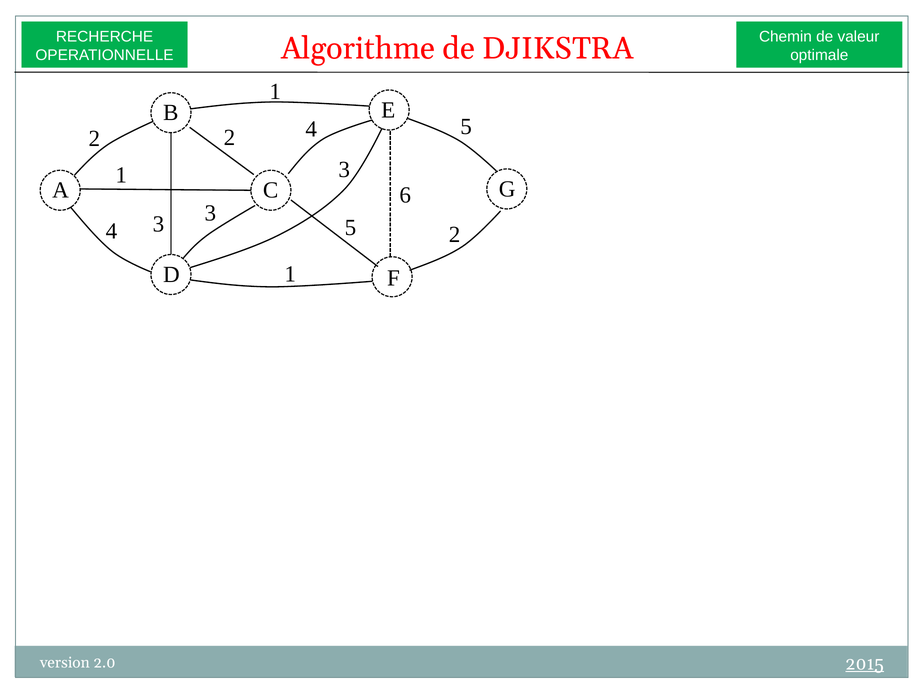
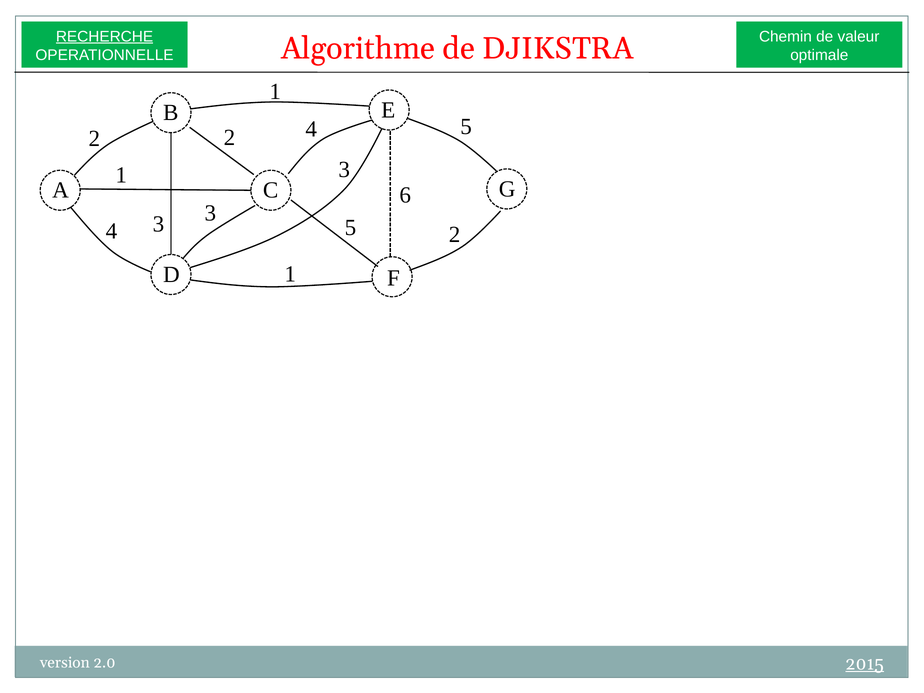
RECHERCHE underline: none -> present
